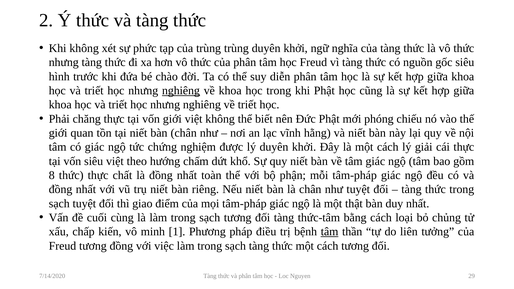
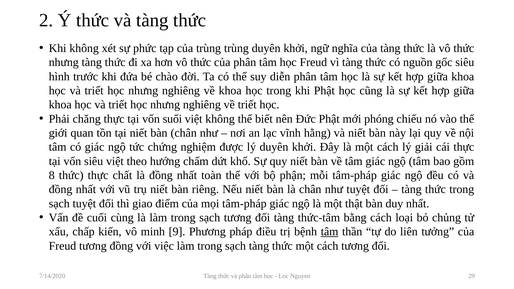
nghiêng at (181, 91) underline: present -> none
vốn giới: giới -> suối
1: 1 -> 9
